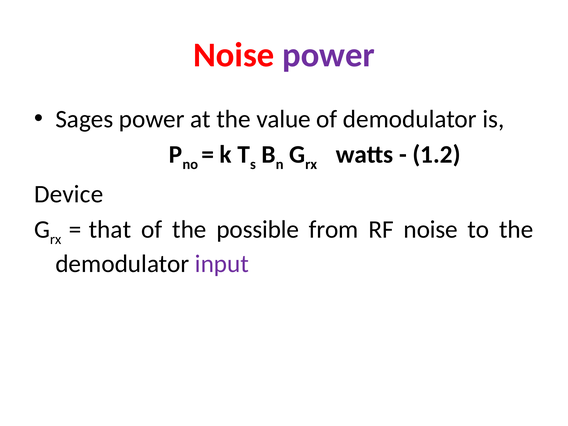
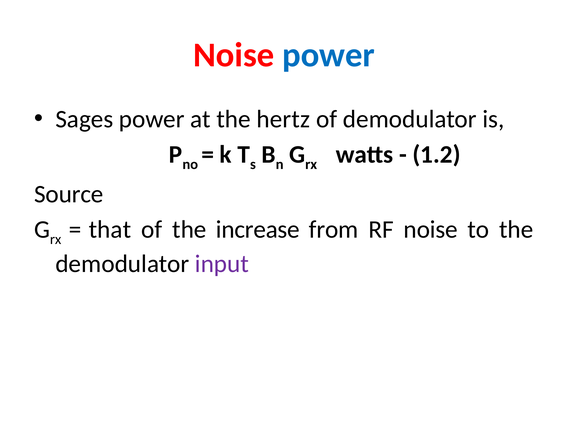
power at (328, 55) colour: purple -> blue
value: value -> hertz
Device: Device -> Source
possible: possible -> increase
